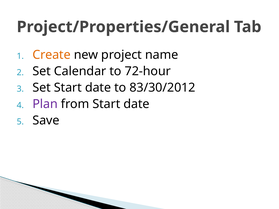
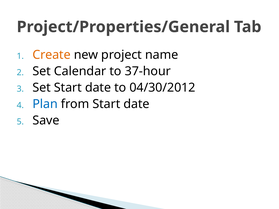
72-hour: 72-hour -> 37-hour
83/30/2012: 83/30/2012 -> 04/30/2012
Plan colour: purple -> blue
